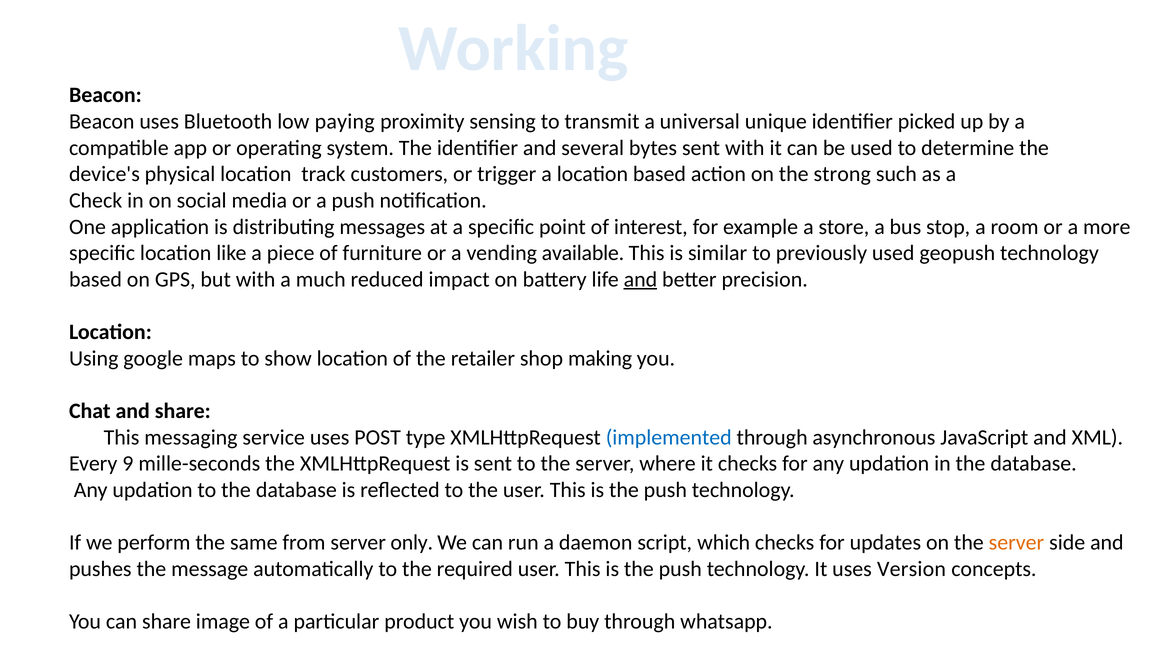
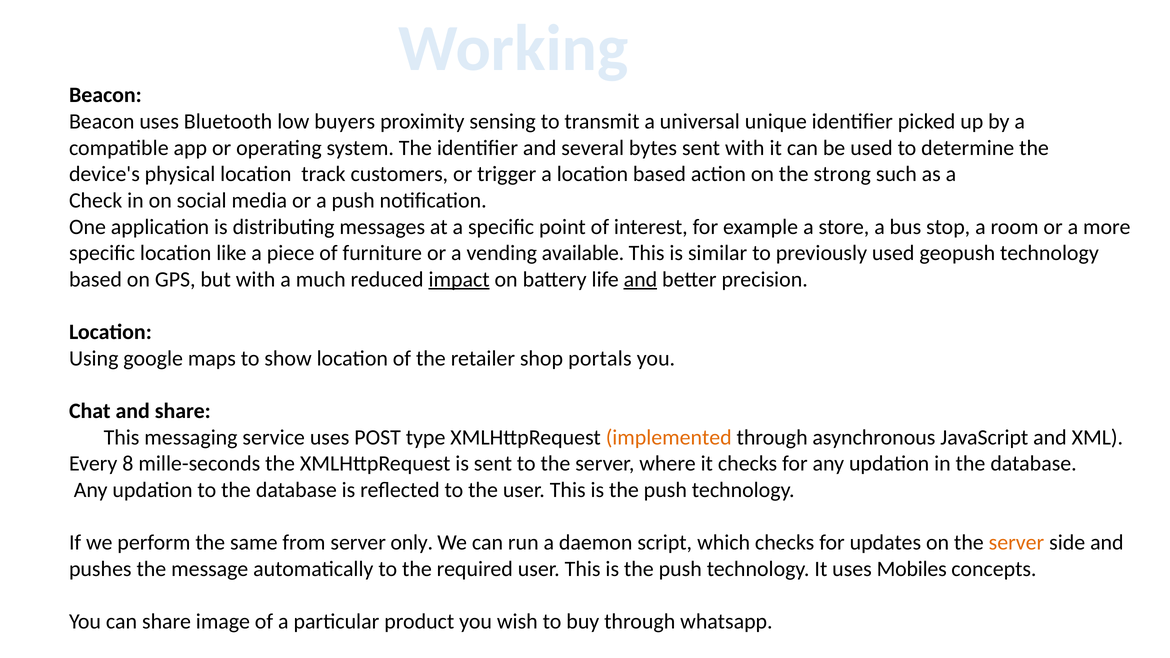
paying: paying -> buyers
impact underline: none -> present
making: making -> portals
implemented colour: blue -> orange
9: 9 -> 8
Version: Version -> Mobiles
